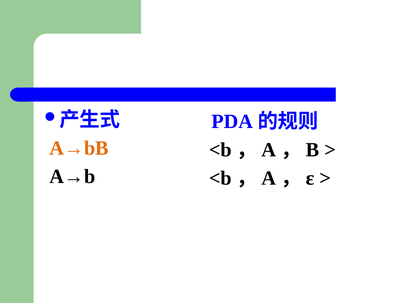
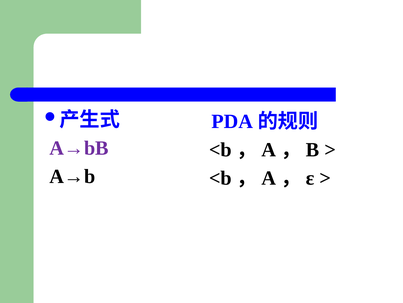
A→bB colour: orange -> purple
